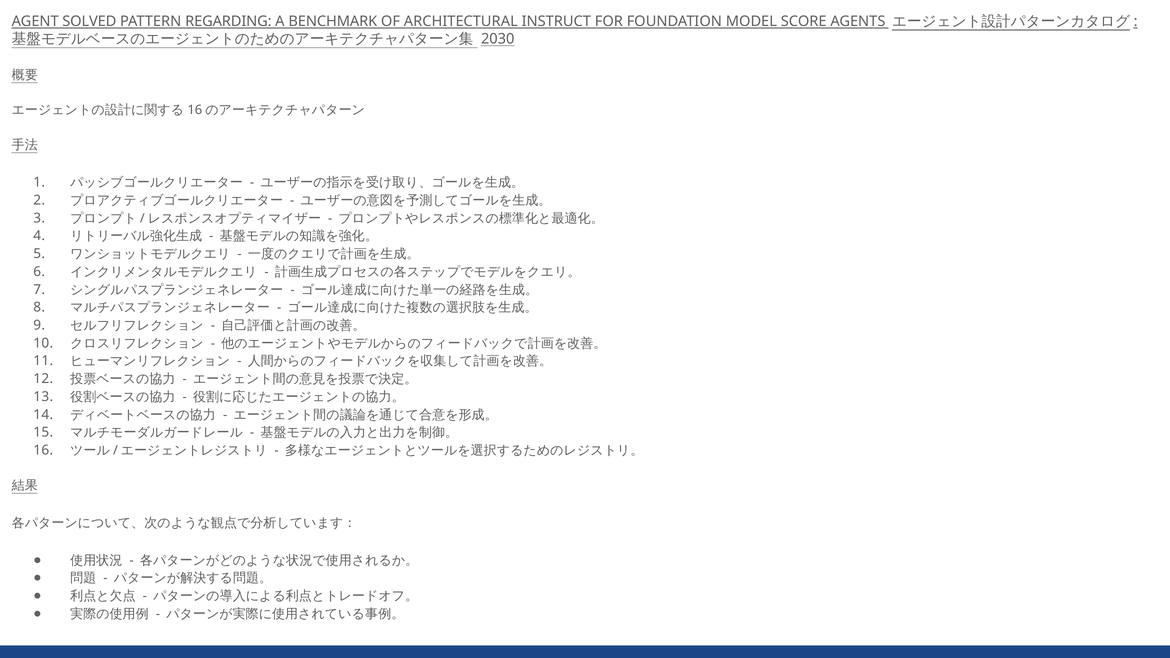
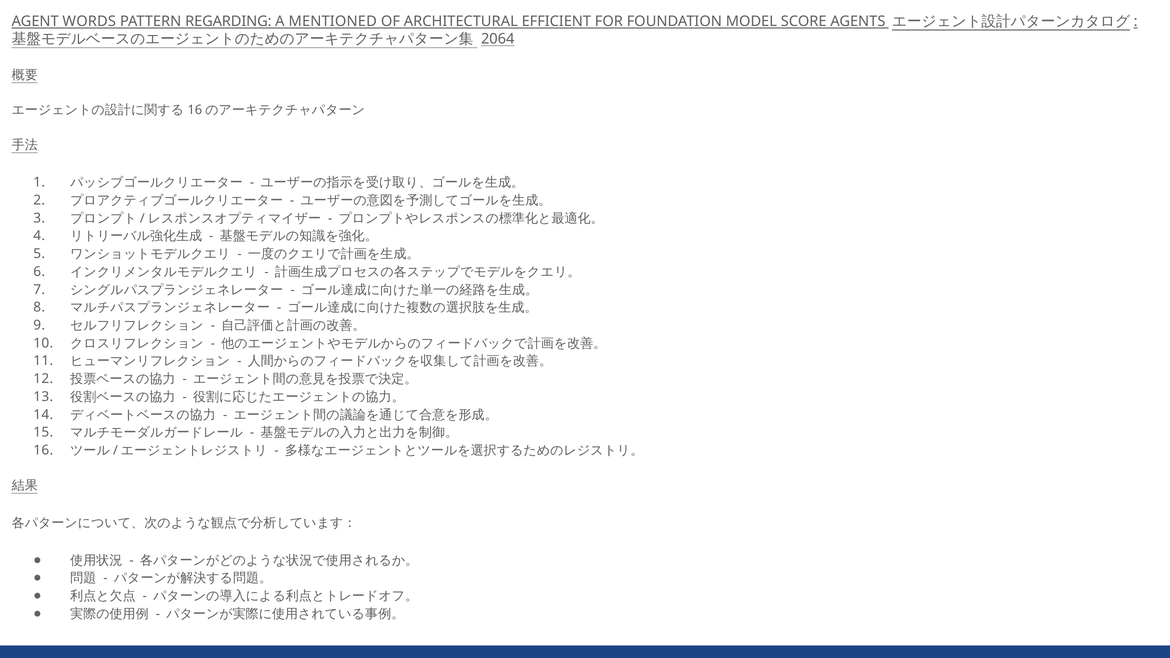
SOLVED: SOLVED -> WORDS
BENCHMARK: BENCHMARK -> MENTIONED
INSTRUCT: INSTRUCT -> EFFICIENT
2030: 2030 -> 2064
